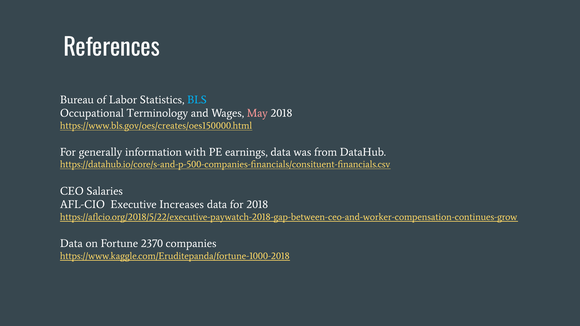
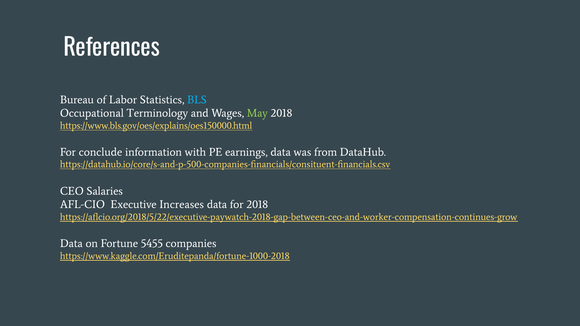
May colour: pink -> light green
https://www.bls.gov/oes/creates/oes150000.html: https://www.bls.gov/oes/creates/oes150000.html -> https://www.bls.gov/oes/explains/oes150000.html
generally: generally -> conclude
2370: 2370 -> 5455
